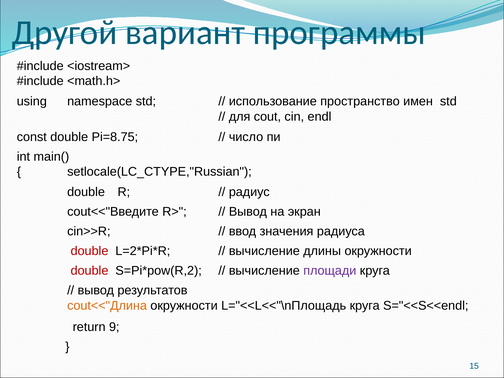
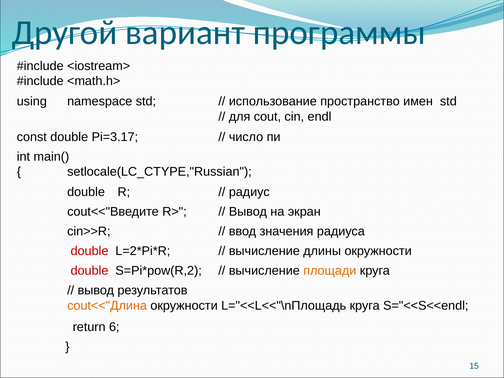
Pi=8.75: Pi=8.75 -> Pi=3.17
площади colour: purple -> orange
9: 9 -> 6
